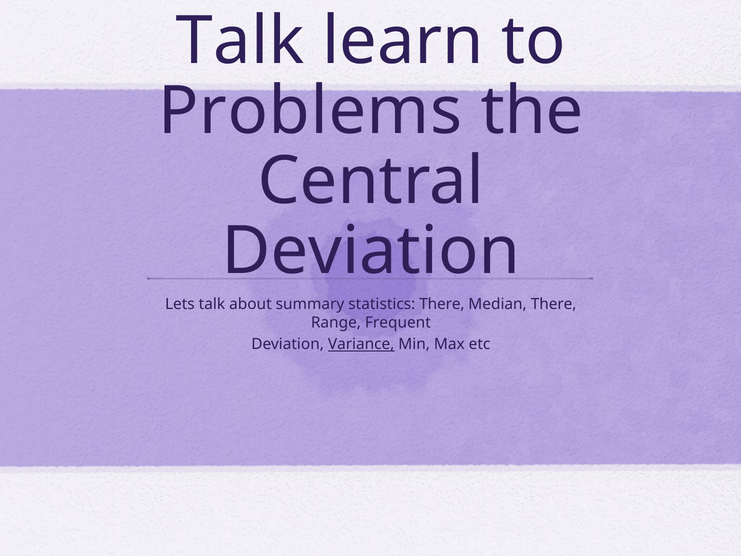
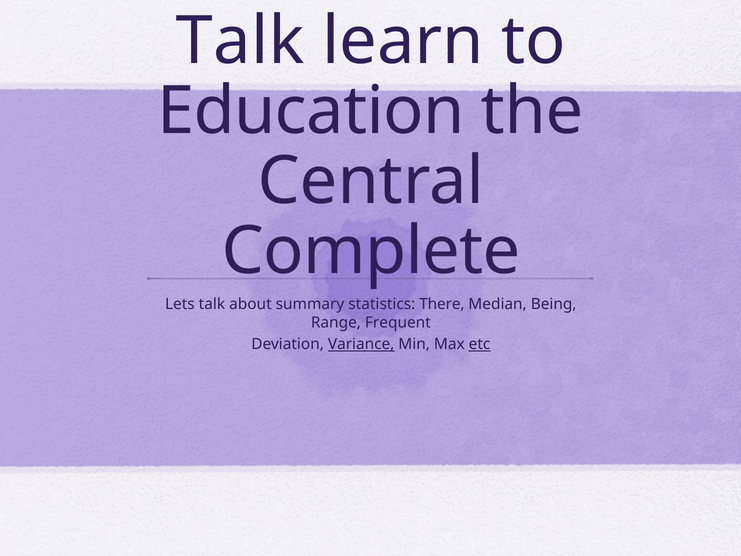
Problems: Problems -> Education
Deviation at (371, 251): Deviation -> Complete
Median There: There -> Being
etc underline: none -> present
